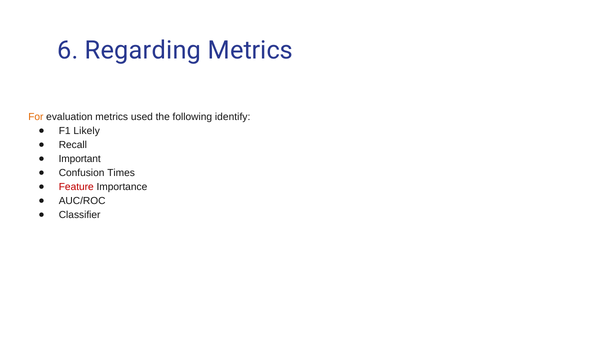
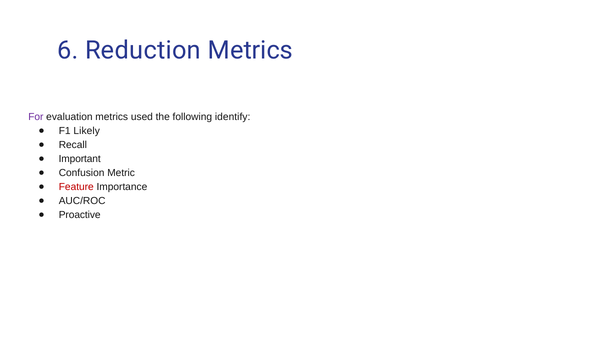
Regarding: Regarding -> Reduction
For colour: orange -> purple
Times: Times -> Metric
Classifier: Classifier -> Proactive
